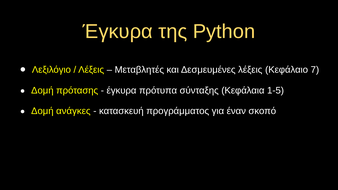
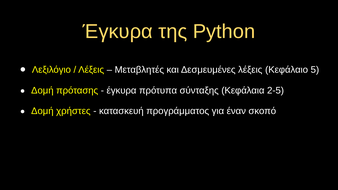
7: 7 -> 5
1-5: 1-5 -> 2-5
ανάγκες: ανάγκες -> χρήστες
